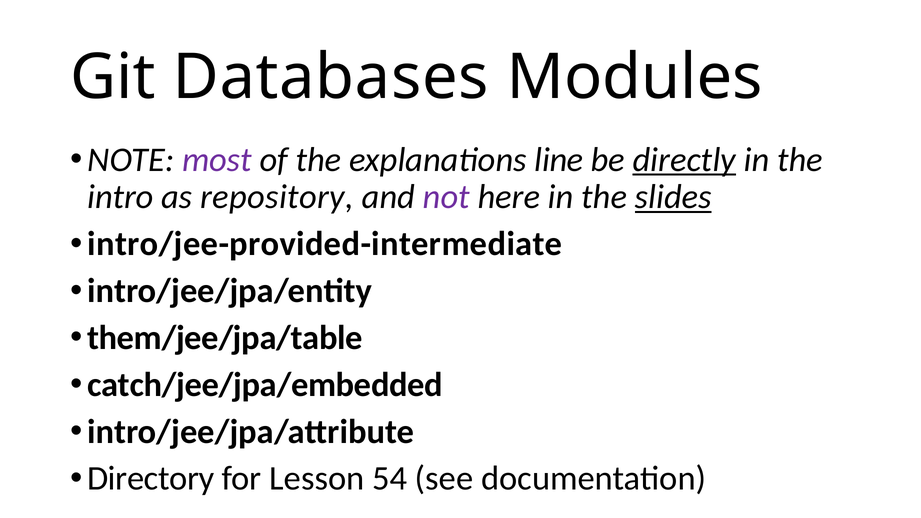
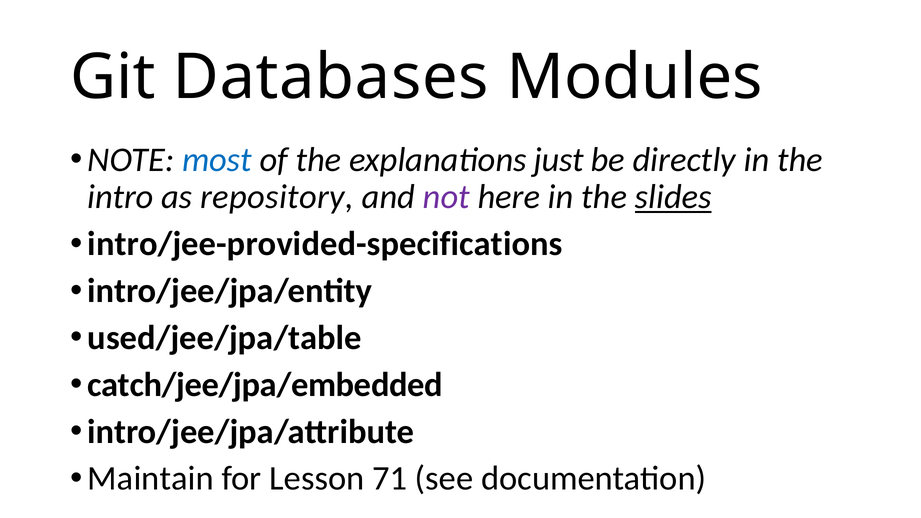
most colour: purple -> blue
line: line -> just
directly underline: present -> none
intro/jee-provided-intermediate: intro/jee-provided-intermediate -> intro/jee-provided-specifications
them/jee/jpa/table: them/jee/jpa/table -> used/jee/jpa/table
Directory: Directory -> Maintain
54: 54 -> 71
